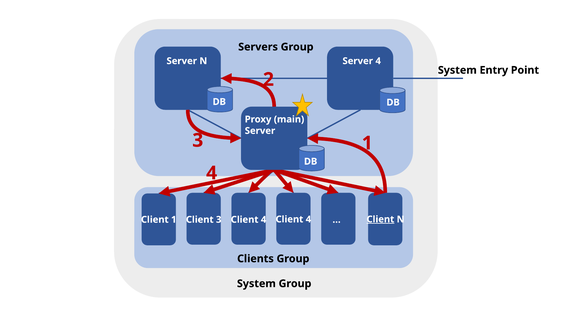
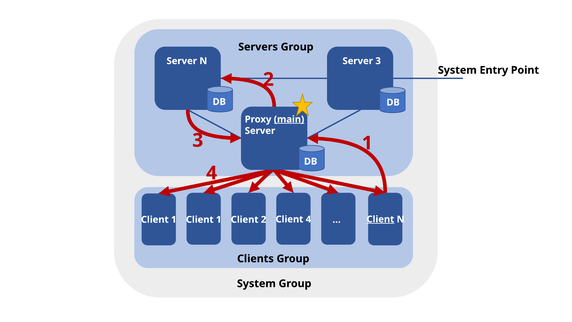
Server 4: 4 -> 3
main underline: none -> present
1 Client 3: 3 -> 1
4 at (264, 219): 4 -> 2
